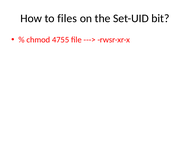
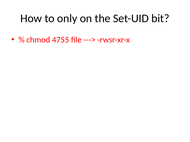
files: files -> only
